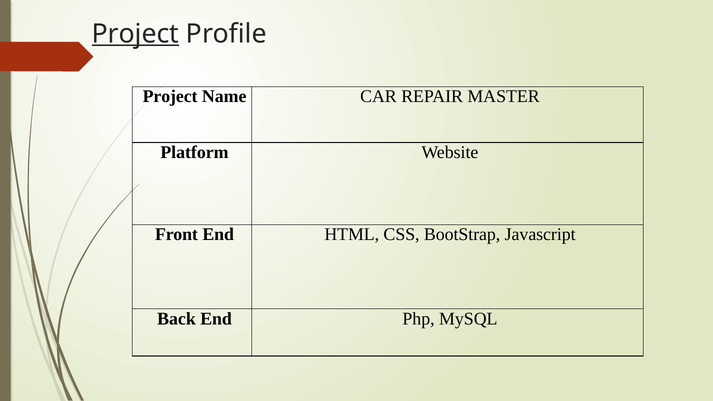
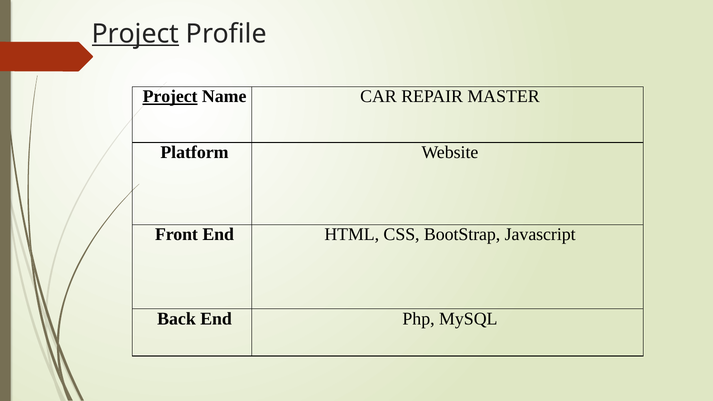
Project at (170, 97) underline: none -> present
